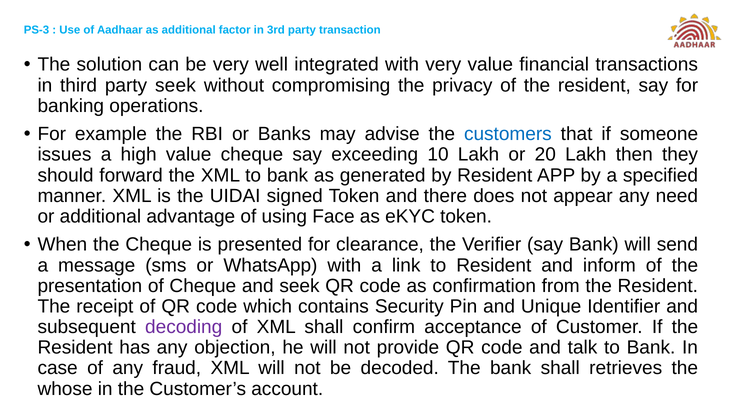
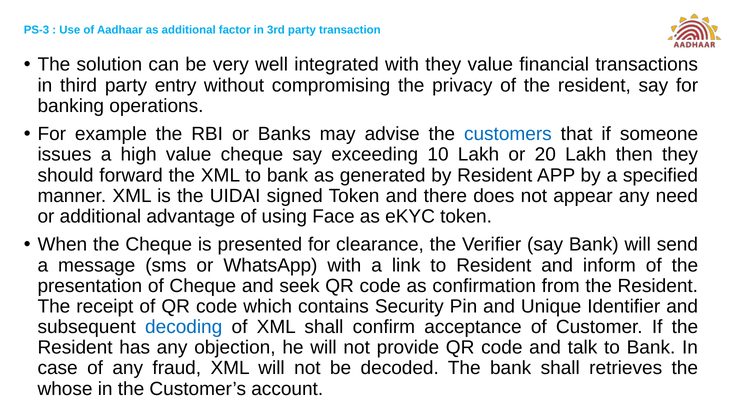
with very: very -> they
party seek: seek -> entry
decoding colour: purple -> blue
